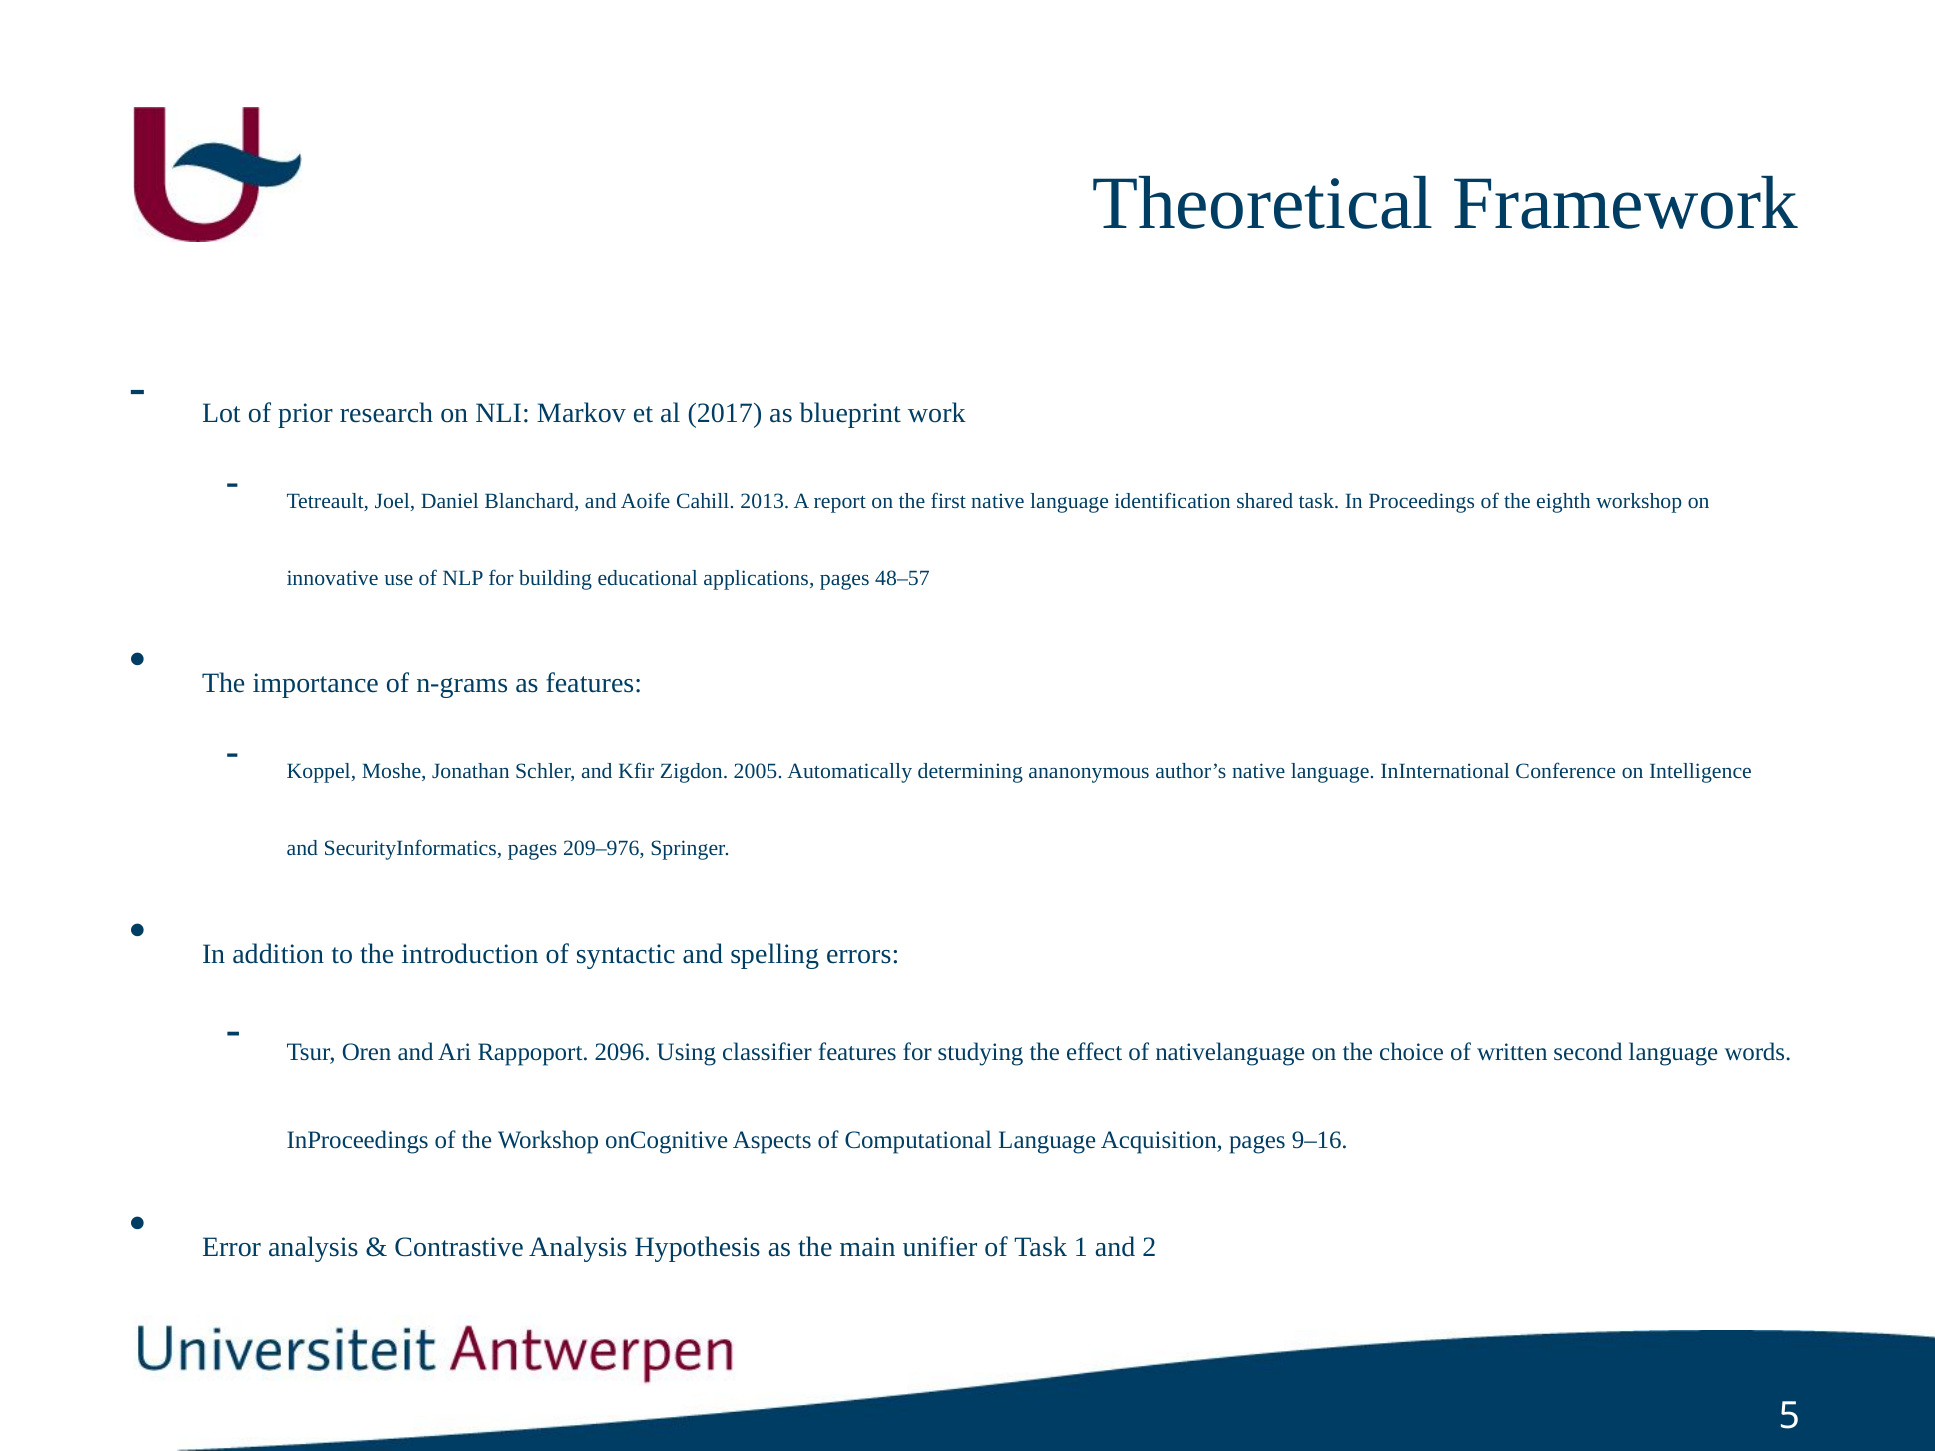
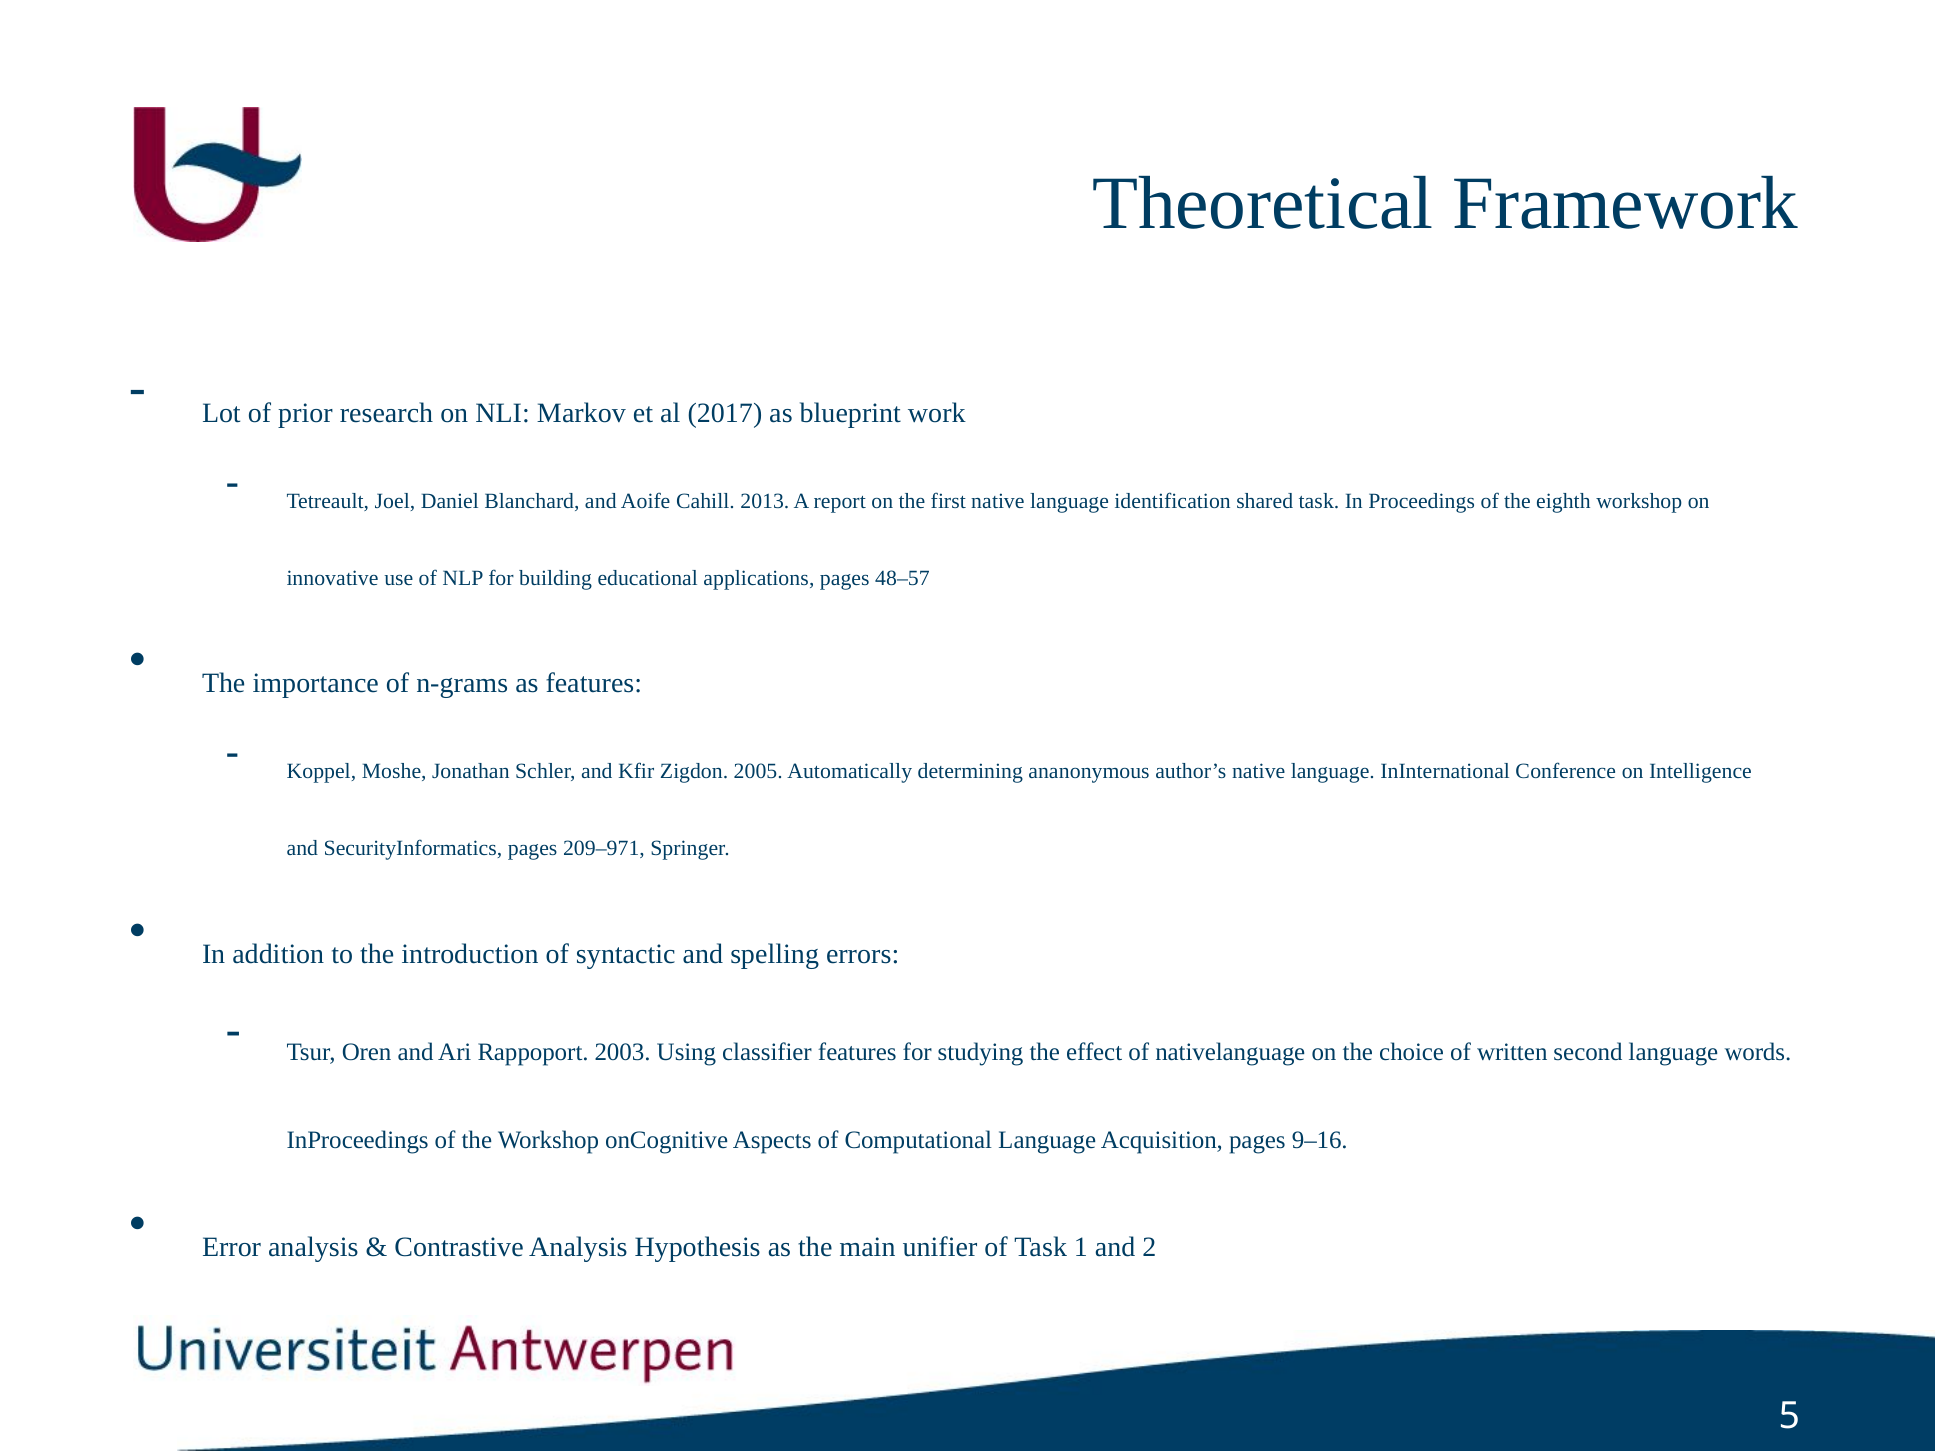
209–976: 209–976 -> 209–971
2096: 2096 -> 2003
